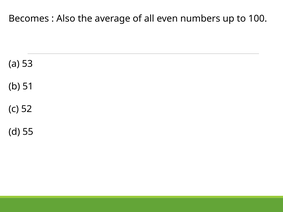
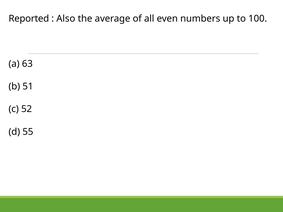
Becomes: Becomes -> Reported
53: 53 -> 63
